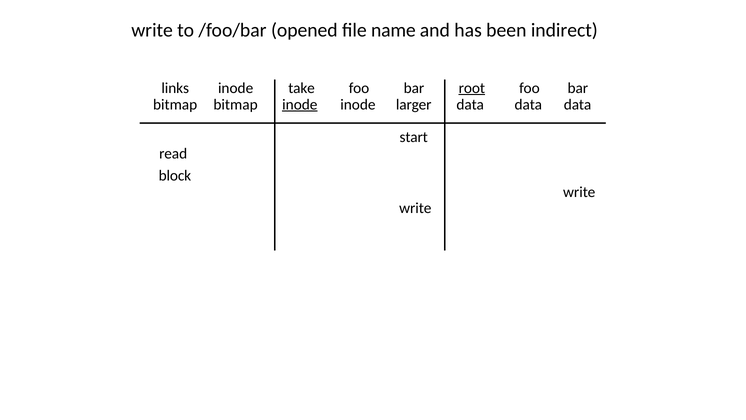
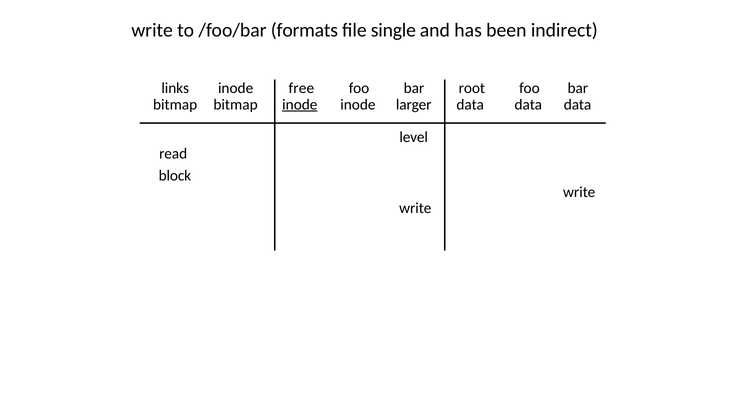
opened: opened -> formats
name: name -> single
take: take -> free
root underline: present -> none
start: start -> level
